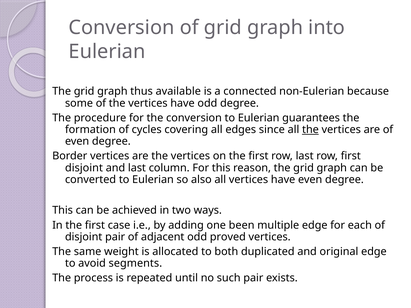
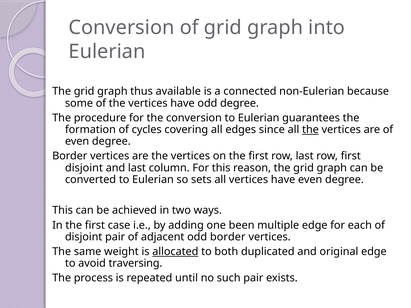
also: also -> sets
odd proved: proved -> border
allocated underline: none -> present
segments: segments -> traversing
